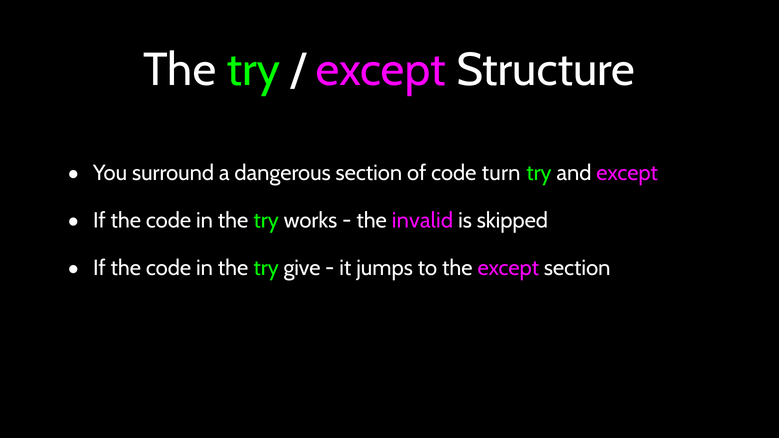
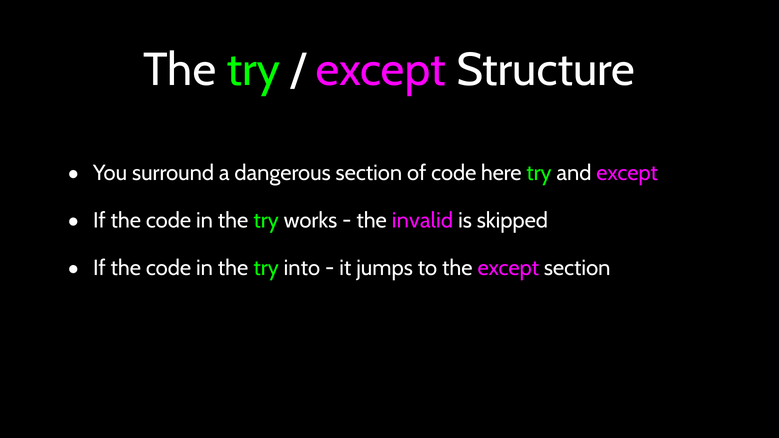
turn: turn -> here
give: give -> into
